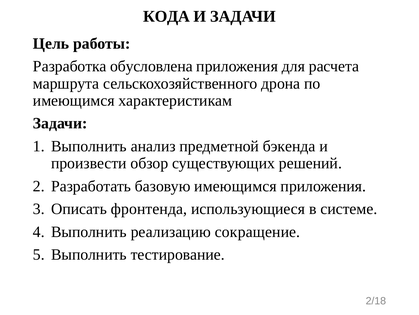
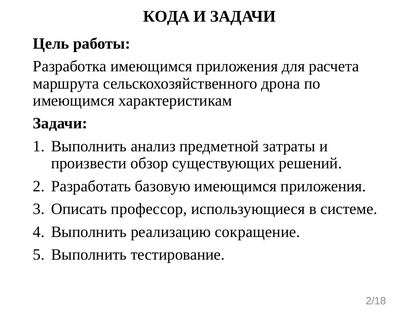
Разработка обусловлена: обусловлена -> имеющимся
бэкенда: бэкенда -> затраты
фронтенда: фронтенда -> профессор
